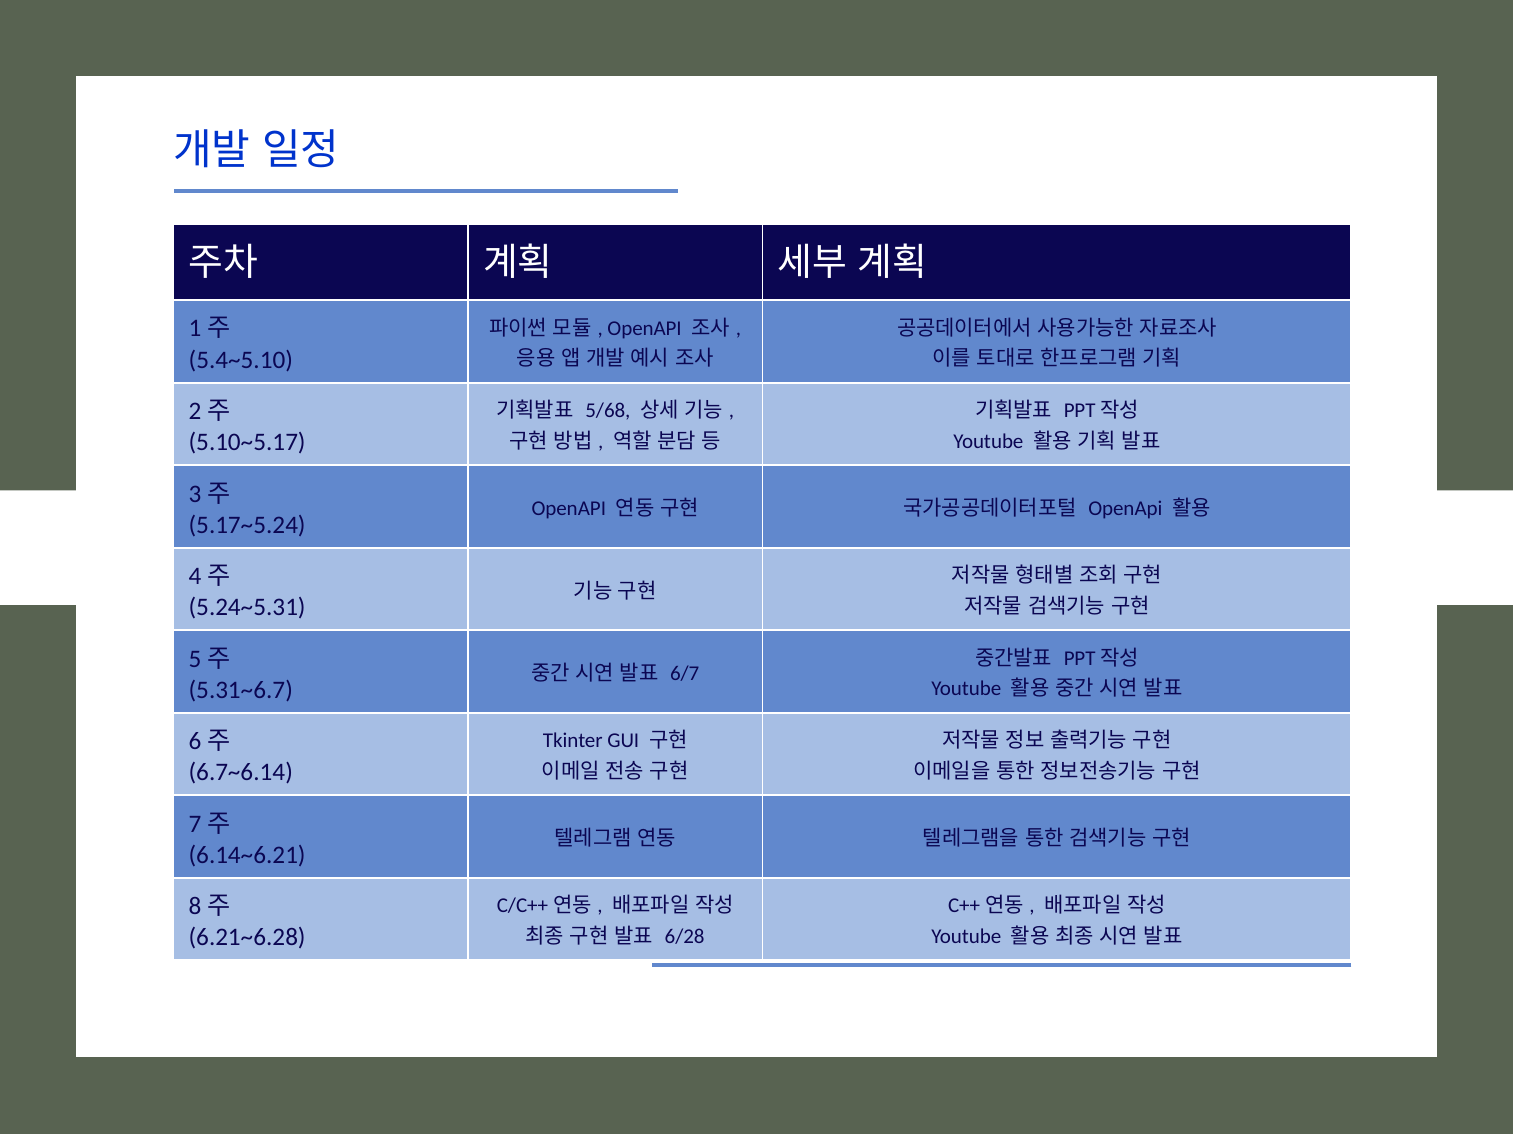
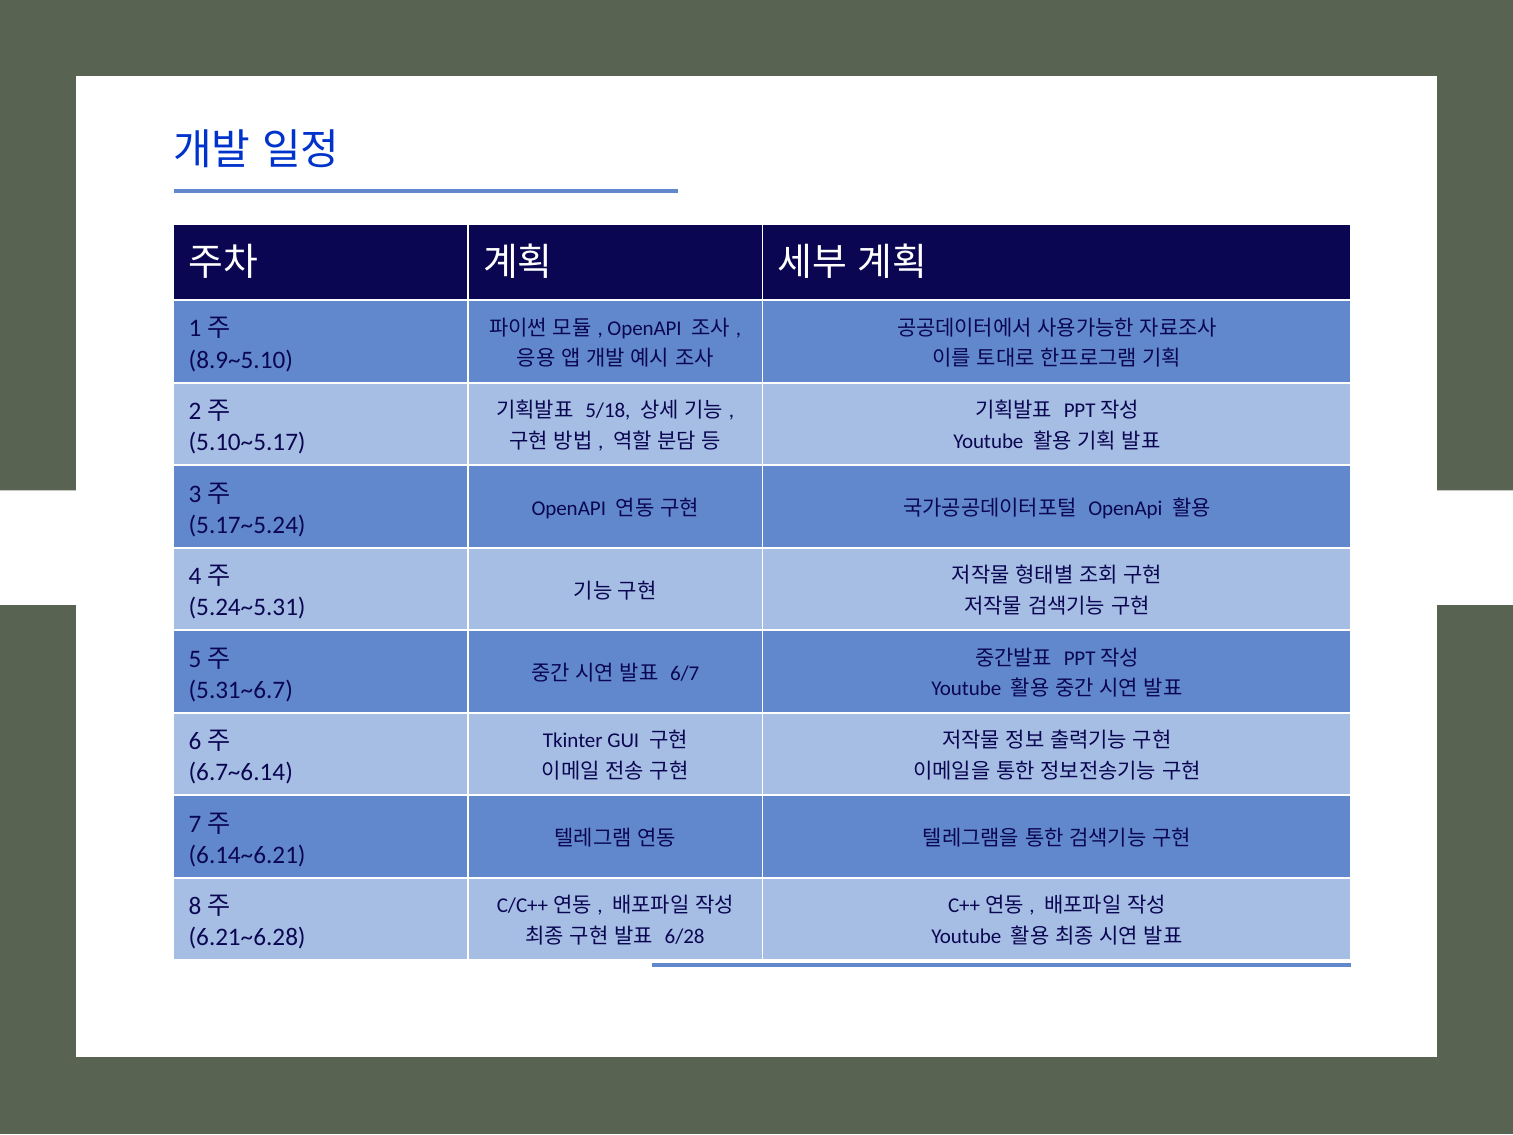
5.4~5.10: 5.4~5.10 -> 8.9~5.10
5/68: 5/68 -> 5/18
